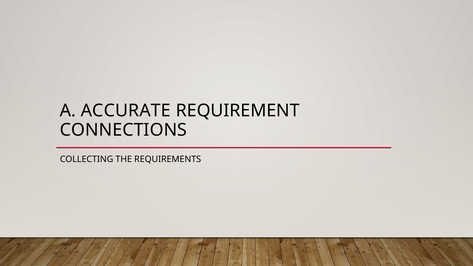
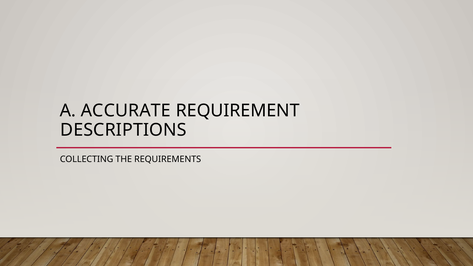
CONNECTIONS: CONNECTIONS -> DESCRIPTIONS
